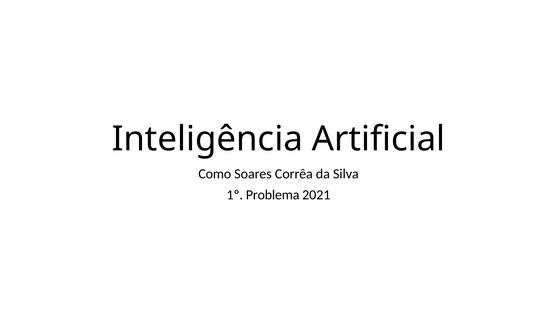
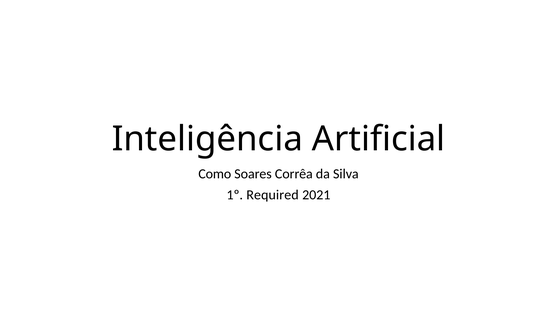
Problema: Problema -> Required
